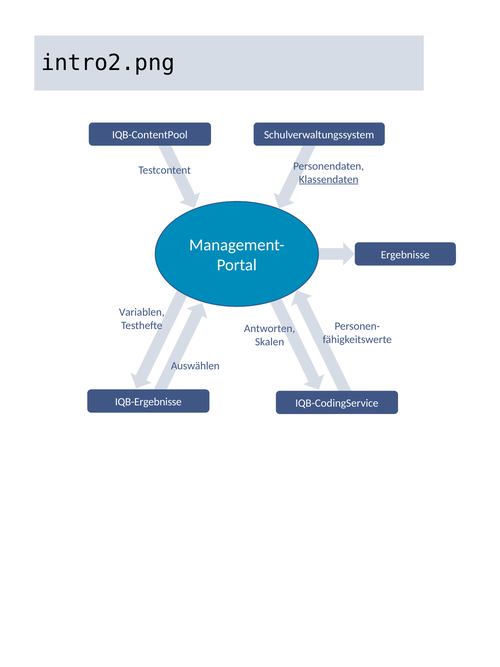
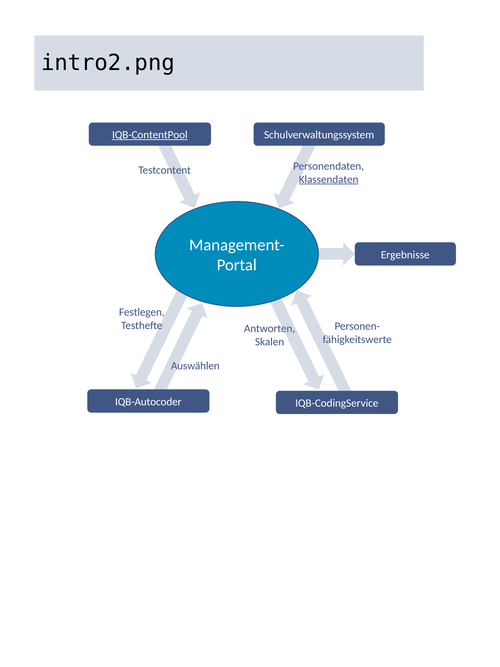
IQB-ContentPool underline: none -> present
Variablen: Variablen -> Festlegen
IQB-Ergebnisse: IQB-Ergebnisse -> IQB-Autocoder
